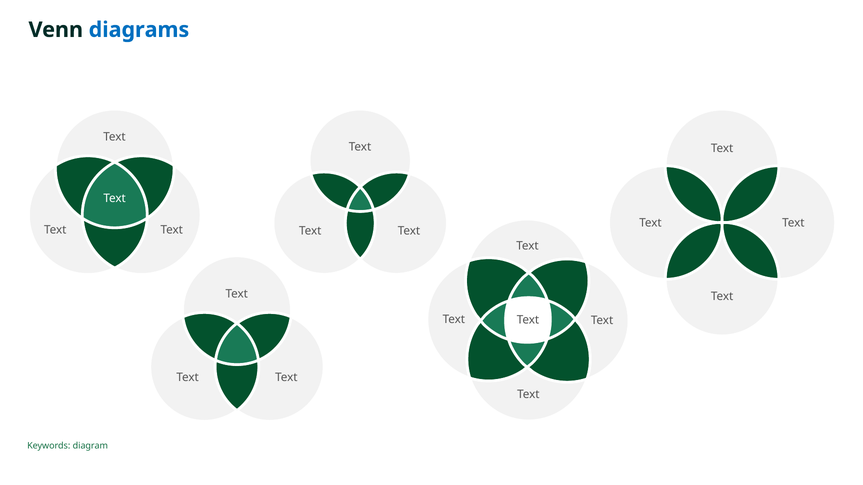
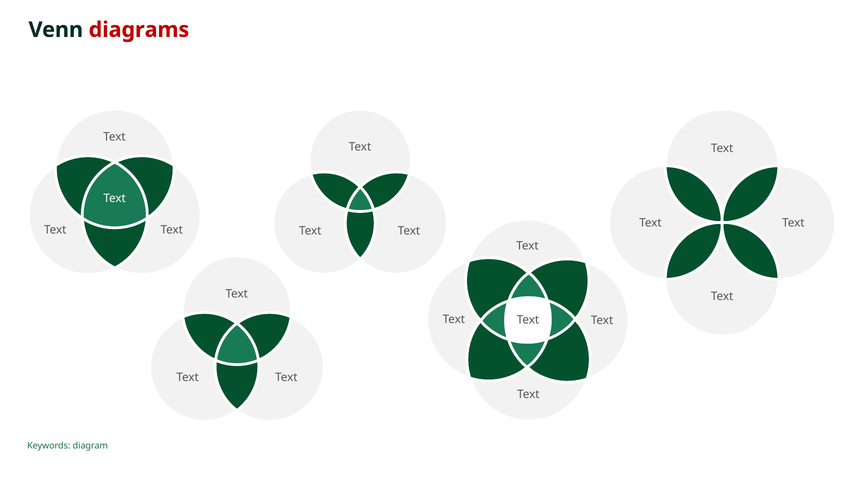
diagrams colour: blue -> red
